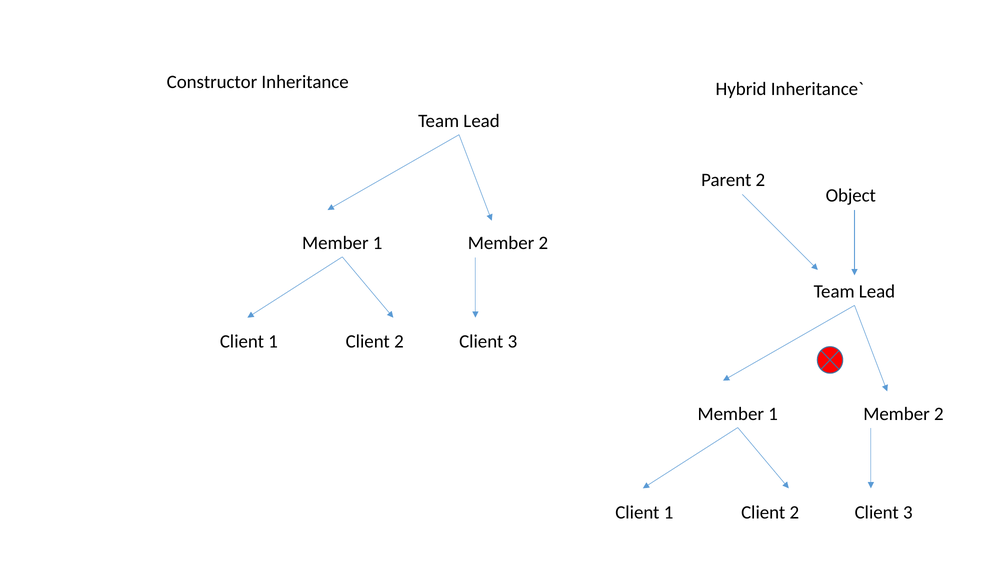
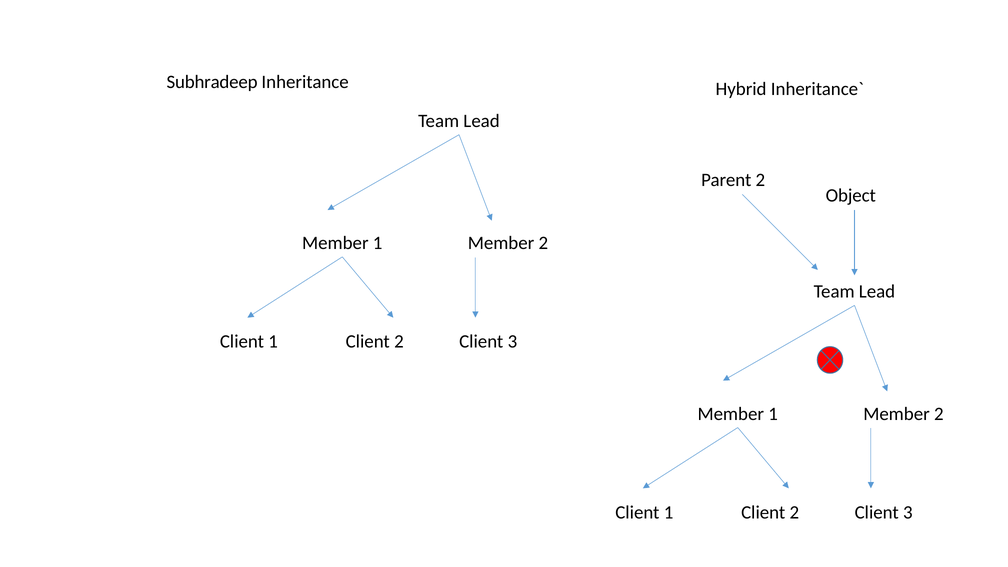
Constructor: Constructor -> Subhradeep
